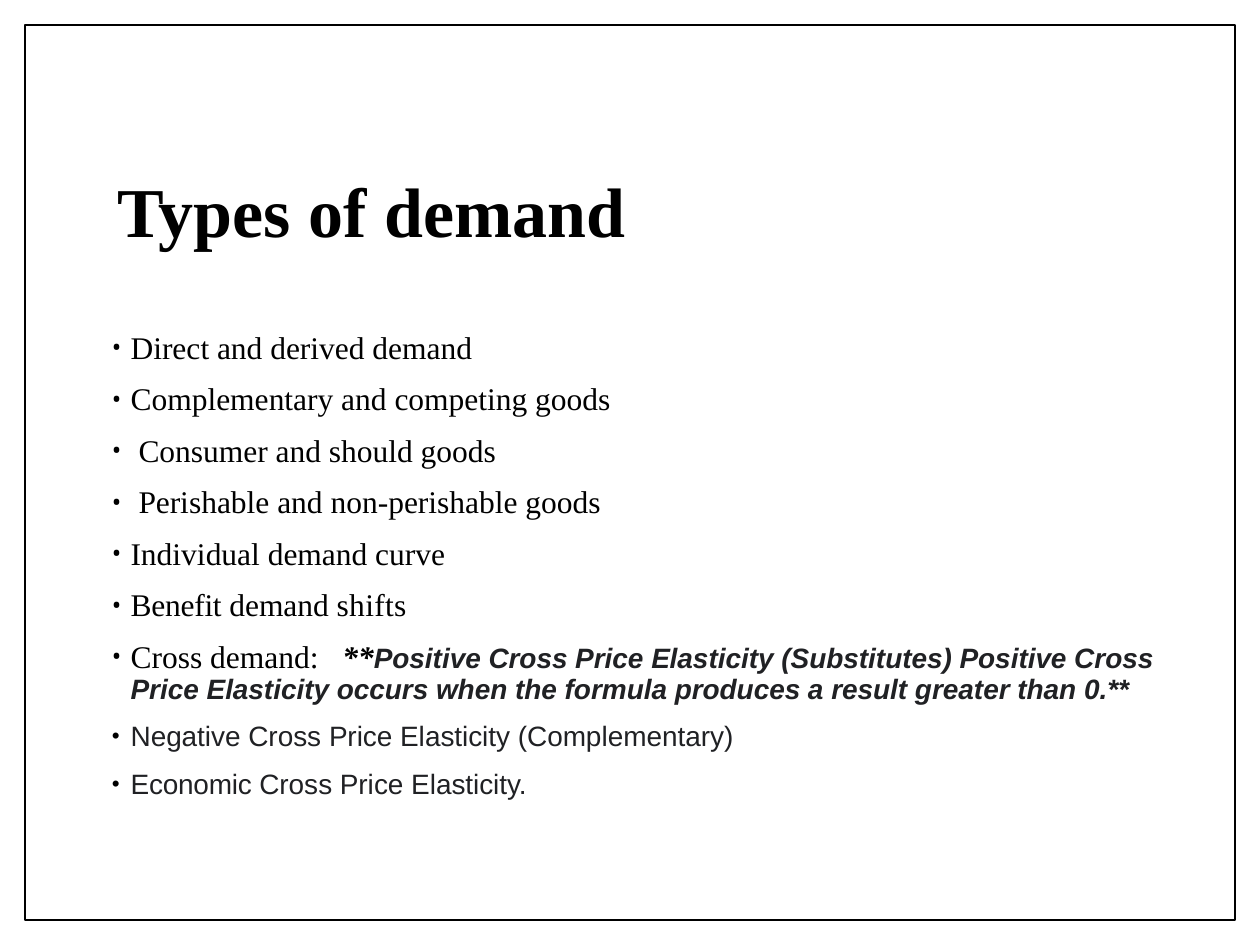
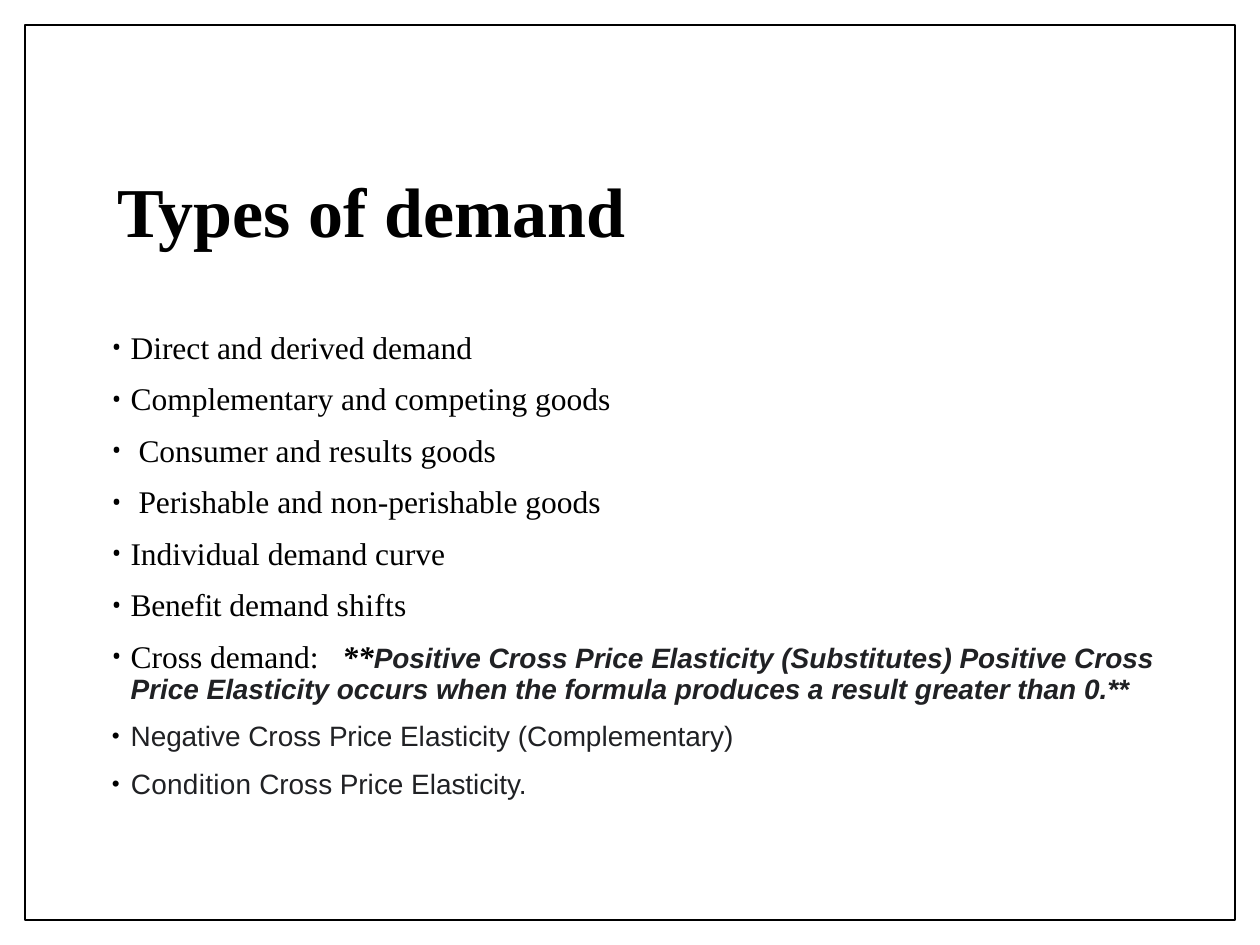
should: should -> results
Economic: Economic -> Condition
